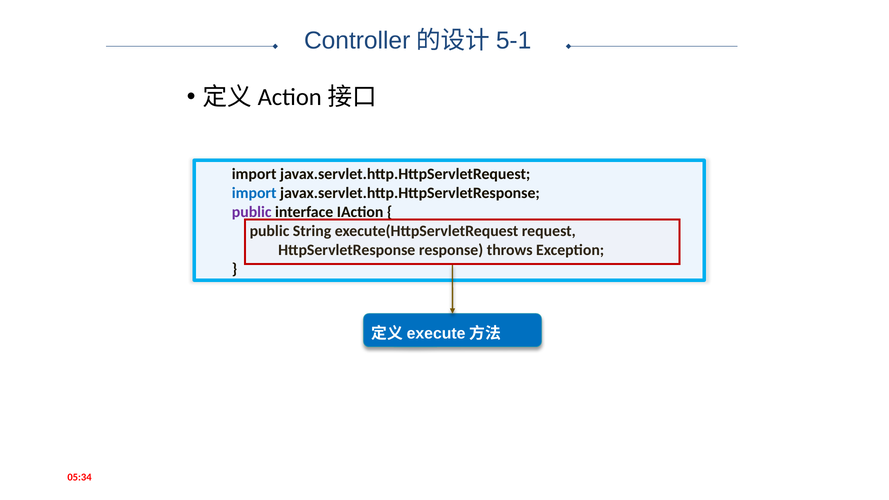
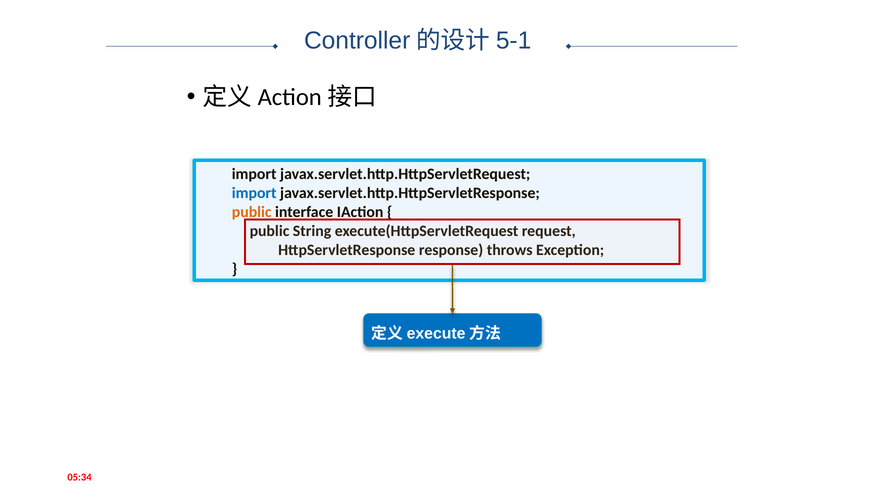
public at (252, 212) colour: purple -> orange
